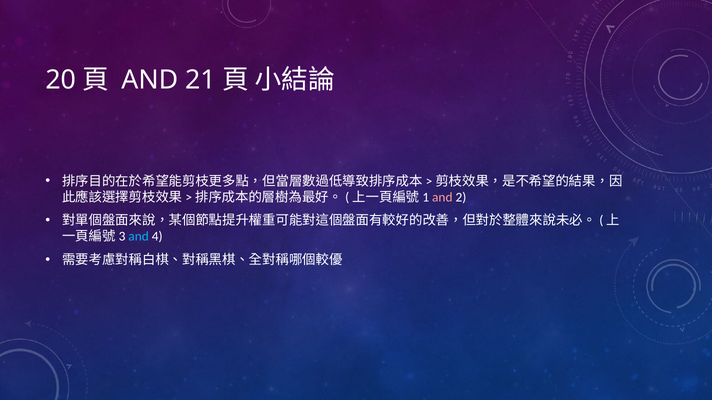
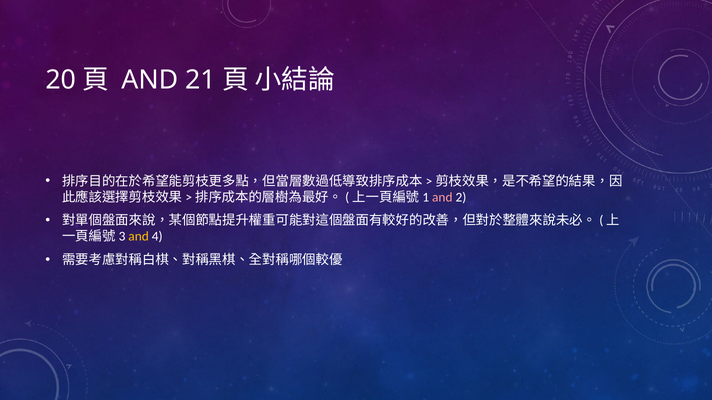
and at (139, 237) colour: light blue -> yellow
